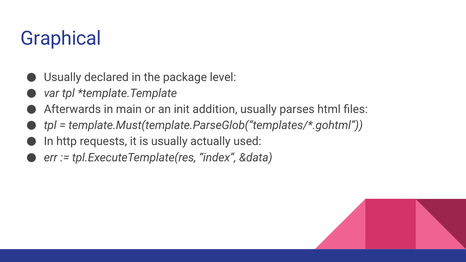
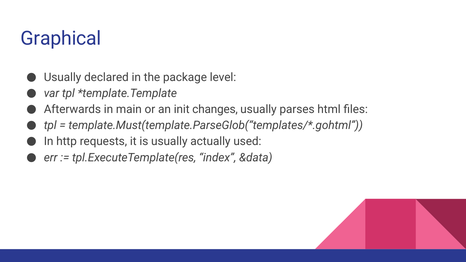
addition: addition -> changes
